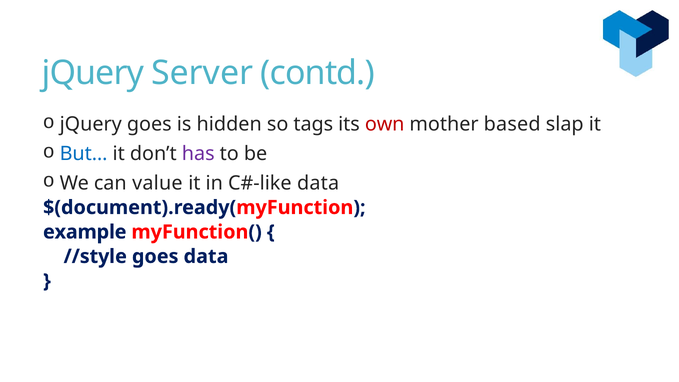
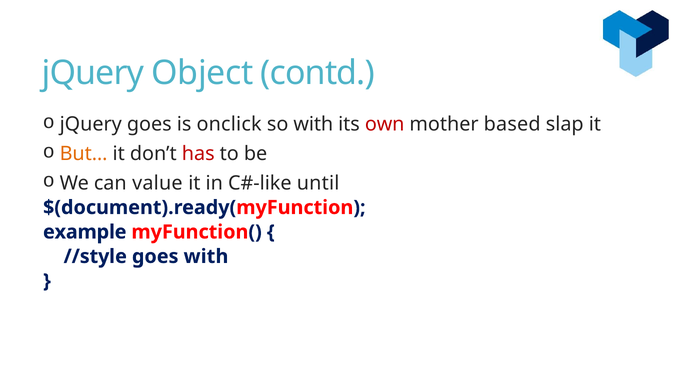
Server: Server -> Object
hidden: hidden -> onclick
so tags: tags -> with
But… colour: blue -> orange
has colour: purple -> red
data at (318, 183): data -> until
goes data: data -> with
